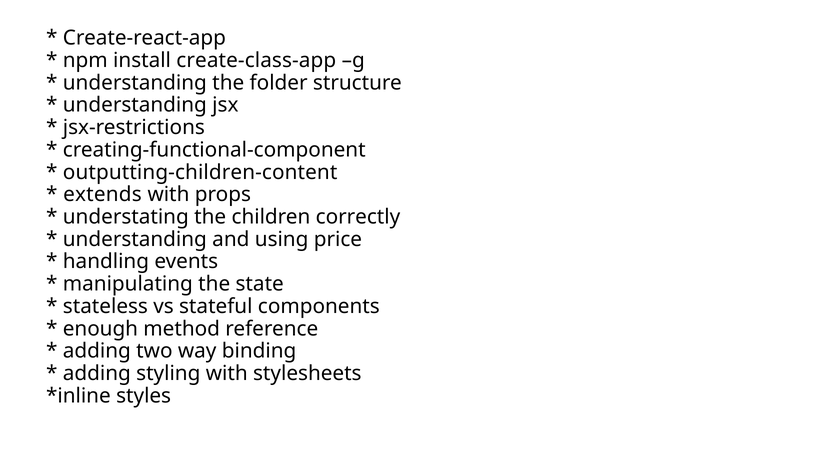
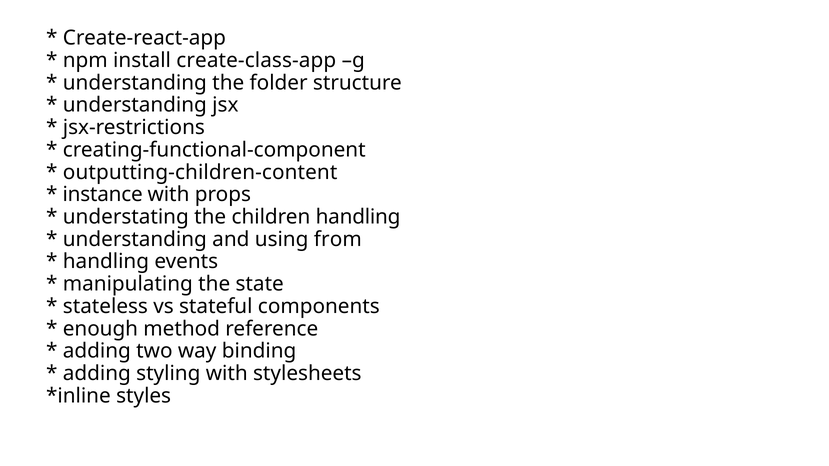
extends: extends -> instance
children correctly: correctly -> handling
price: price -> from
